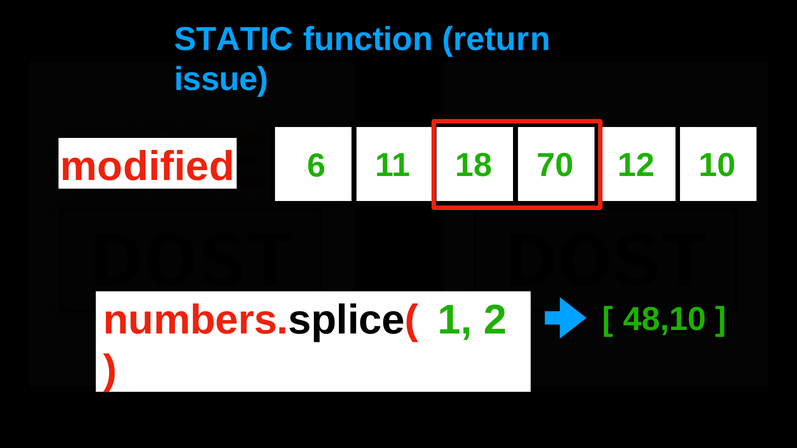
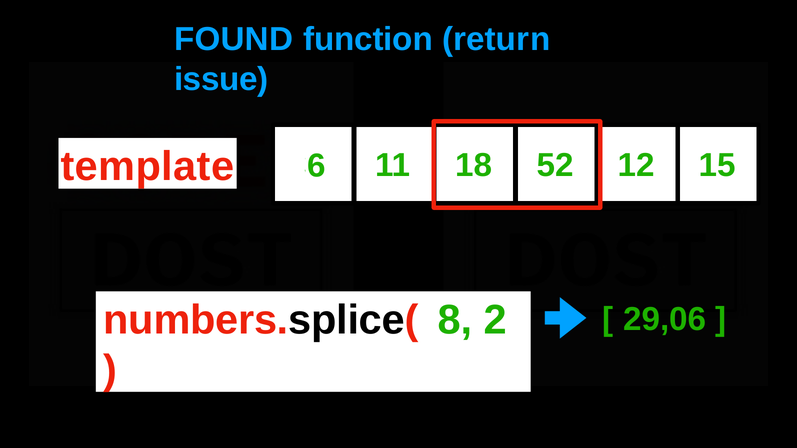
STATIC: STATIC -> FOUND
modified: modified -> template
70: 70 -> 52
10: 10 -> 15
1: 1 -> 8
48,10: 48,10 -> 29,06
